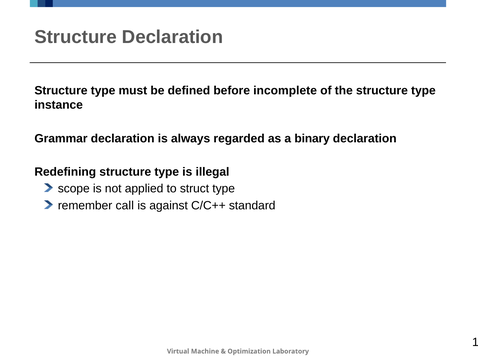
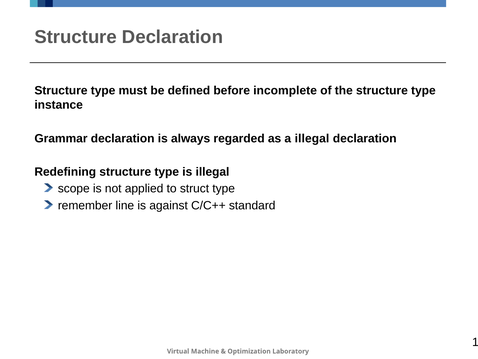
a binary: binary -> illegal
call: call -> line
